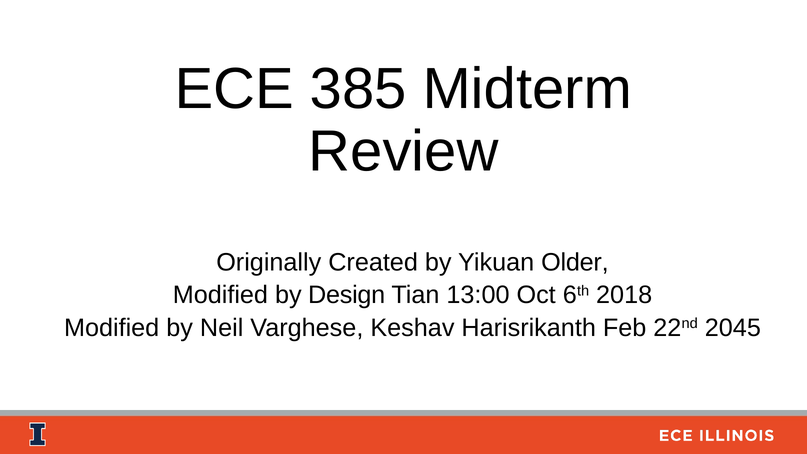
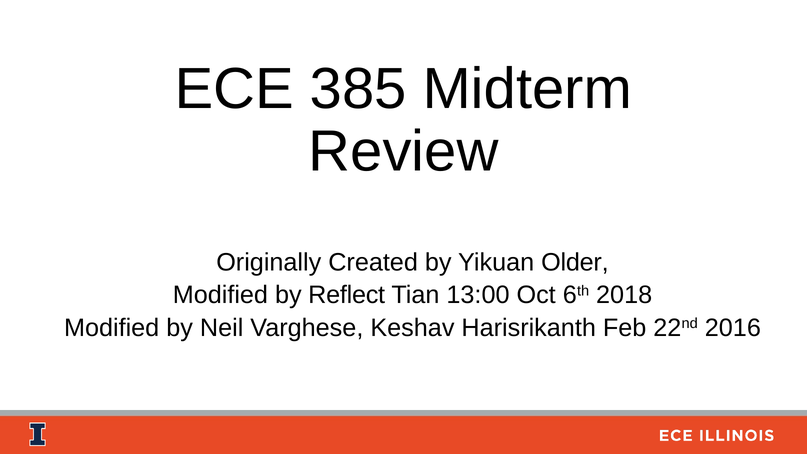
Design: Design -> Reflect
2045: 2045 -> 2016
